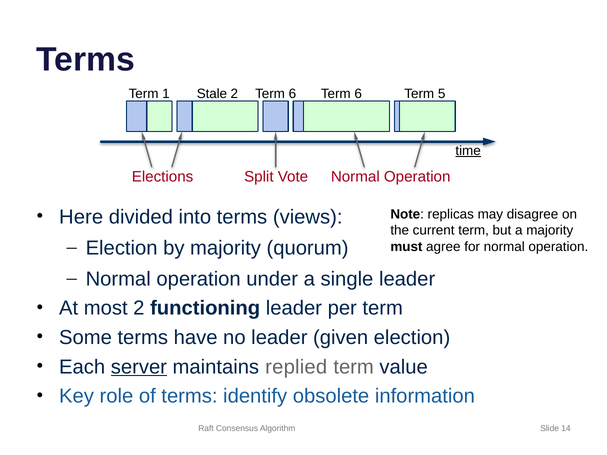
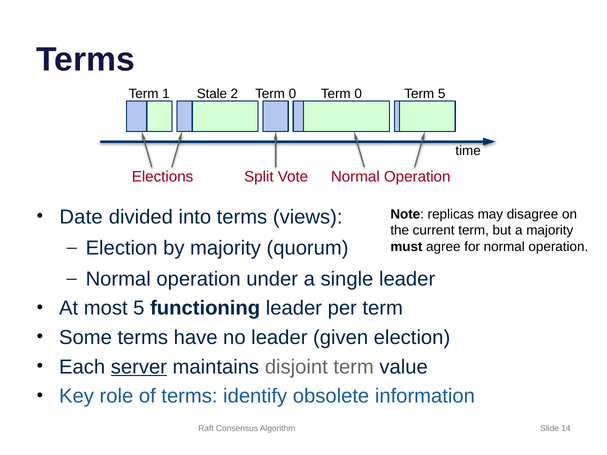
2 Term 6: 6 -> 0
6 at (358, 94): 6 -> 0
time underline: present -> none
Here: Here -> Date
most 2: 2 -> 5
replied: replied -> disjoint
